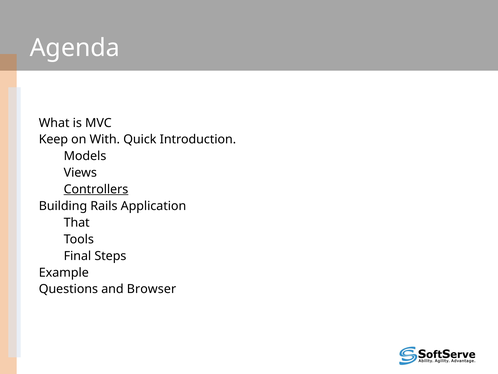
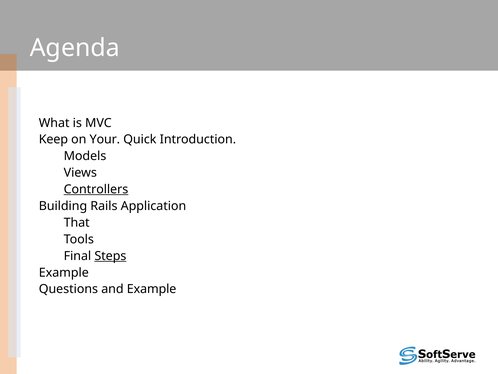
With: With -> Your
Steps underline: none -> present
and Browser: Browser -> Example
